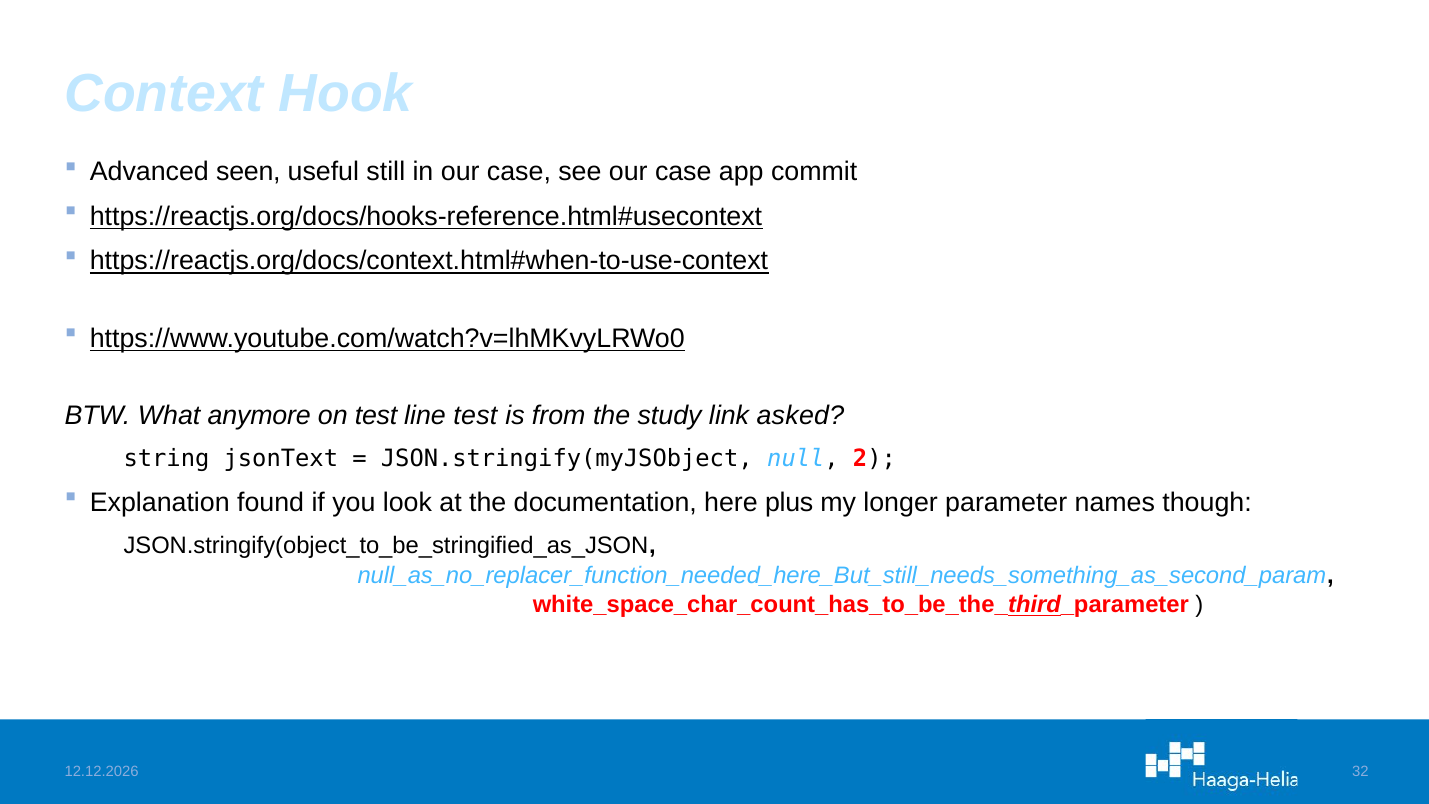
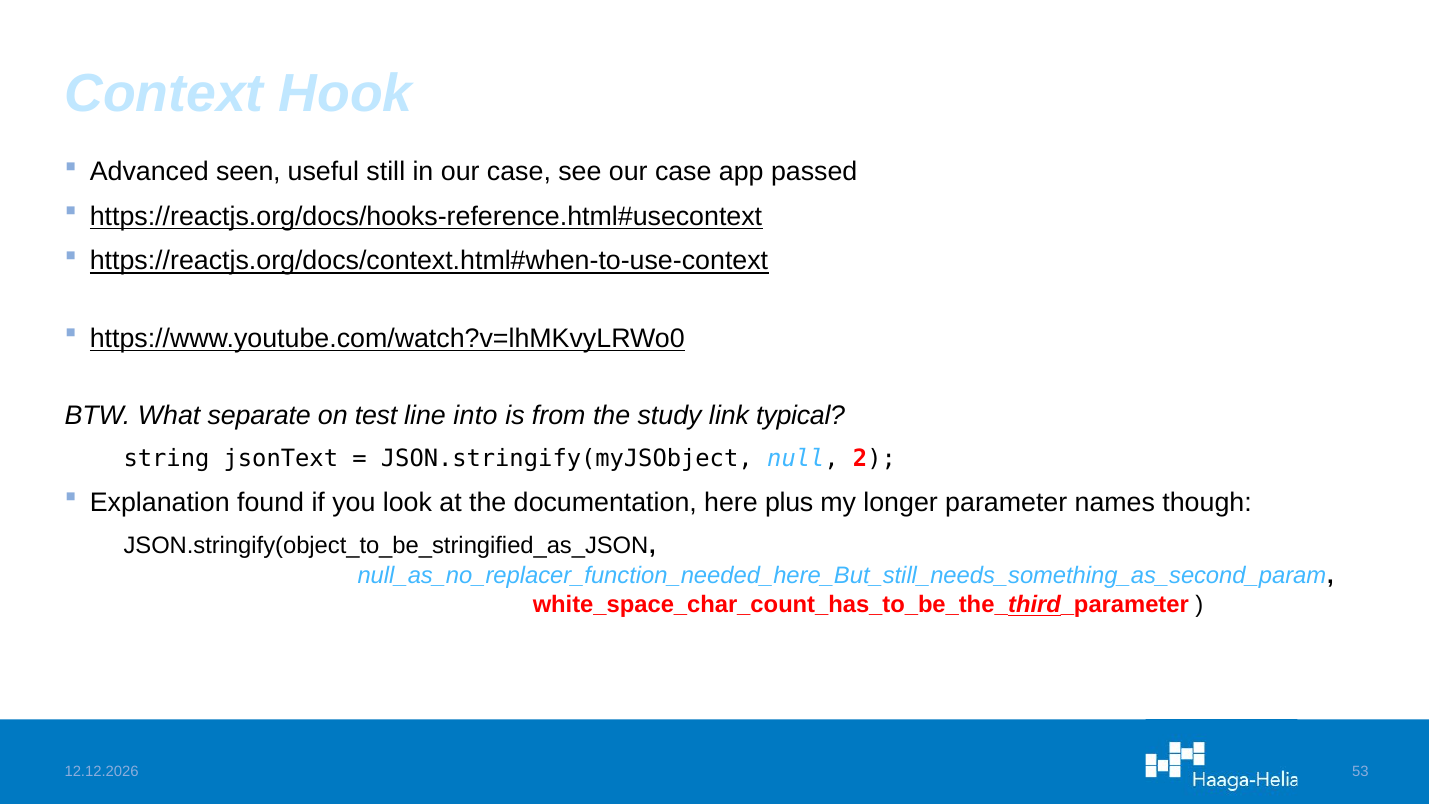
commit: commit -> passed
anymore: anymore -> separate
line test: test -> into
asked: asked -> typical
32: 32 -> 53
